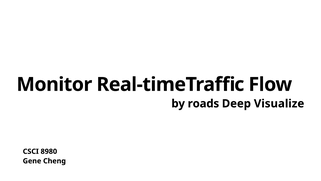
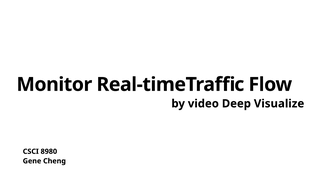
roads: roads -> video
